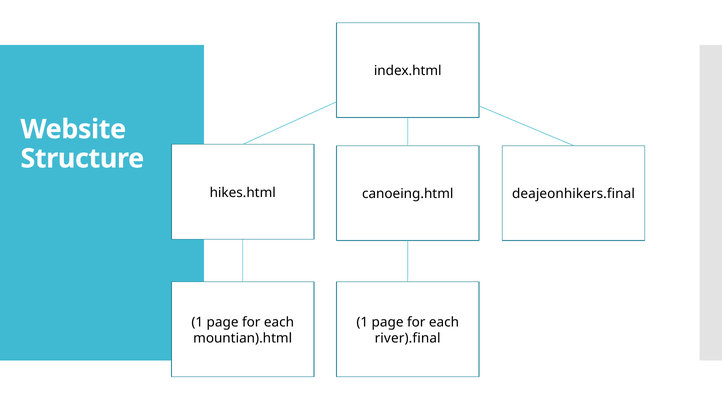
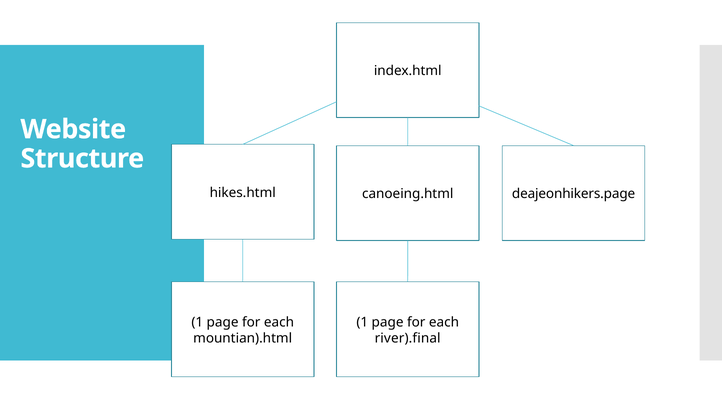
deajeonhikers.final: deajeonhikers.final -> deajeonhikers.page
